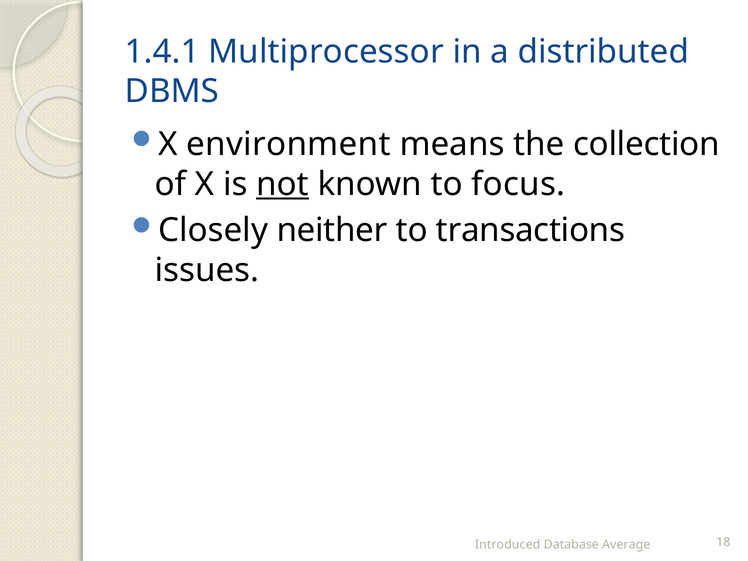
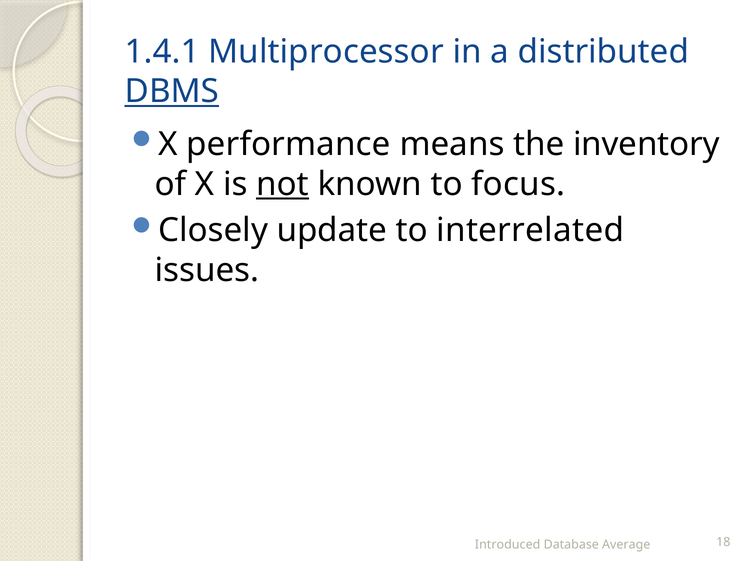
DBMS underline: none -> present
environment: environment -> performance
collection: collection -> inventory
neither: neither -> update
transactions: transactions -> interrelated
